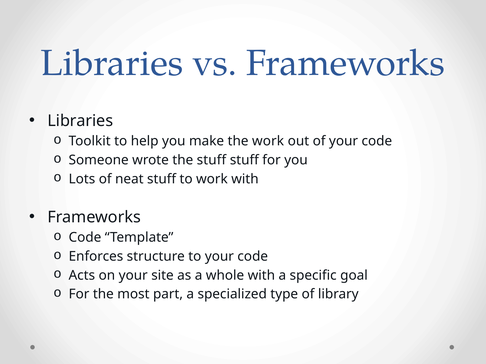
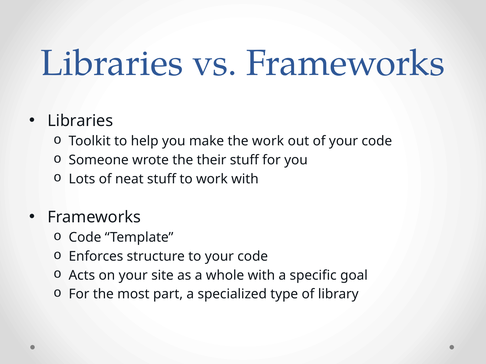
the stuff: stuff -> their
